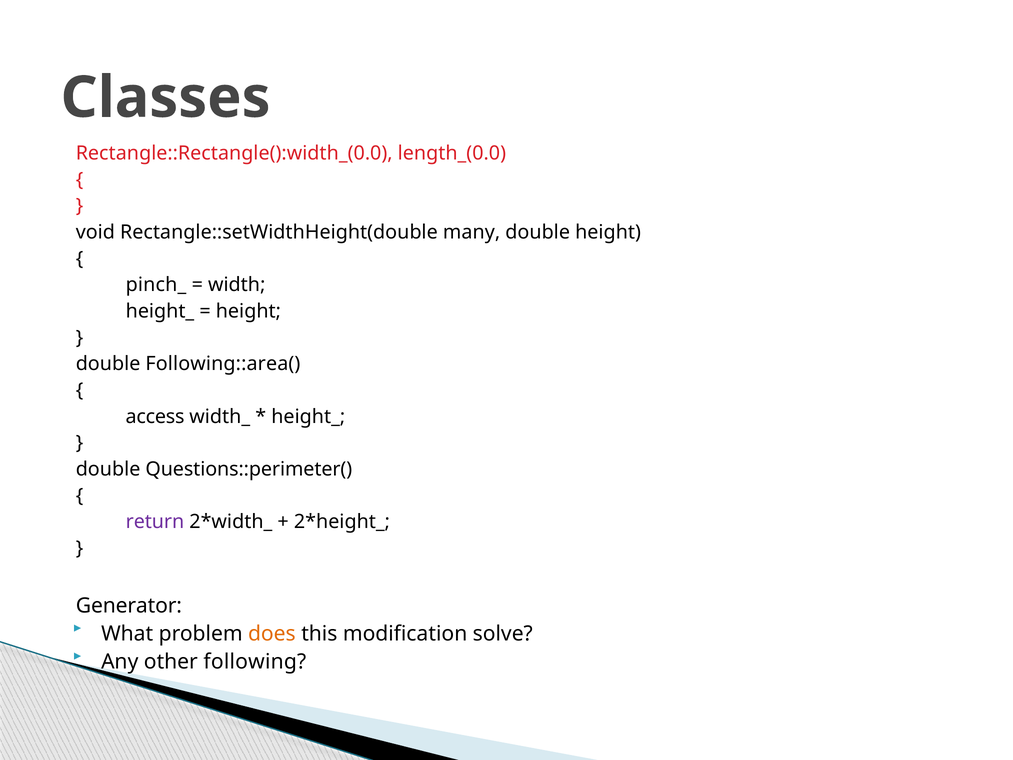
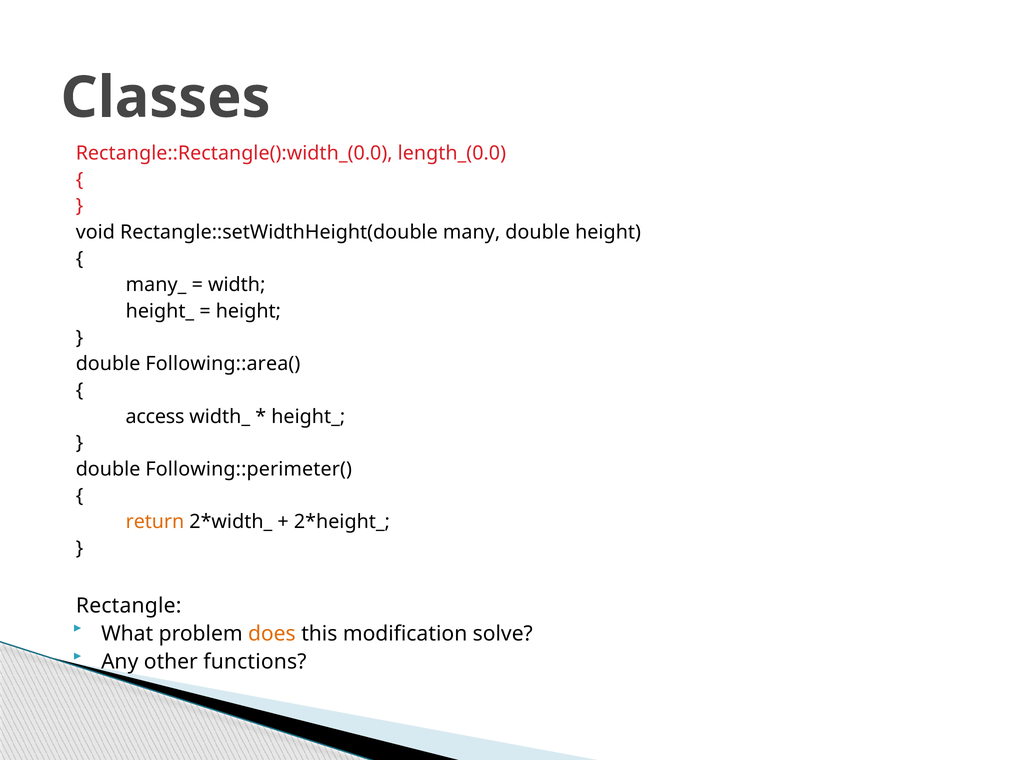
pinch_: pinch_ -> many_
Questions::perimeter(: Questions::perimeter( -> Following::perimeter(
return colour: purple -> orange
Generator: Generator -> Rectangle
following: following -> functions
